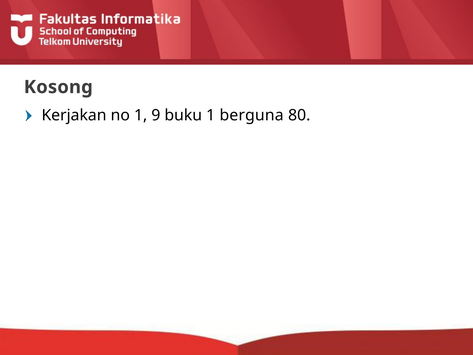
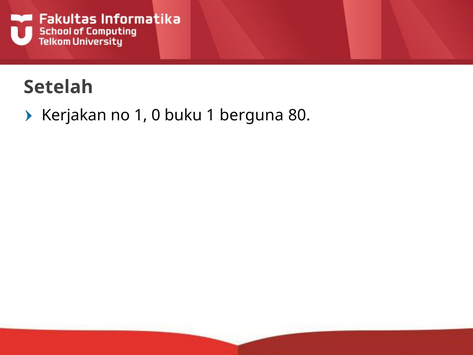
Kosong: Kosong -> Setelah
9: 9 -> 0
